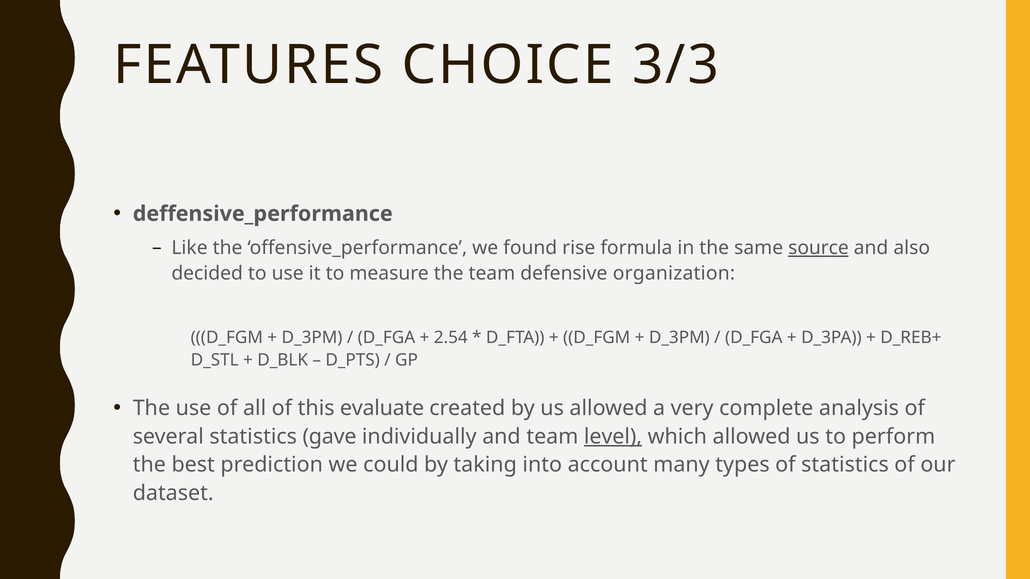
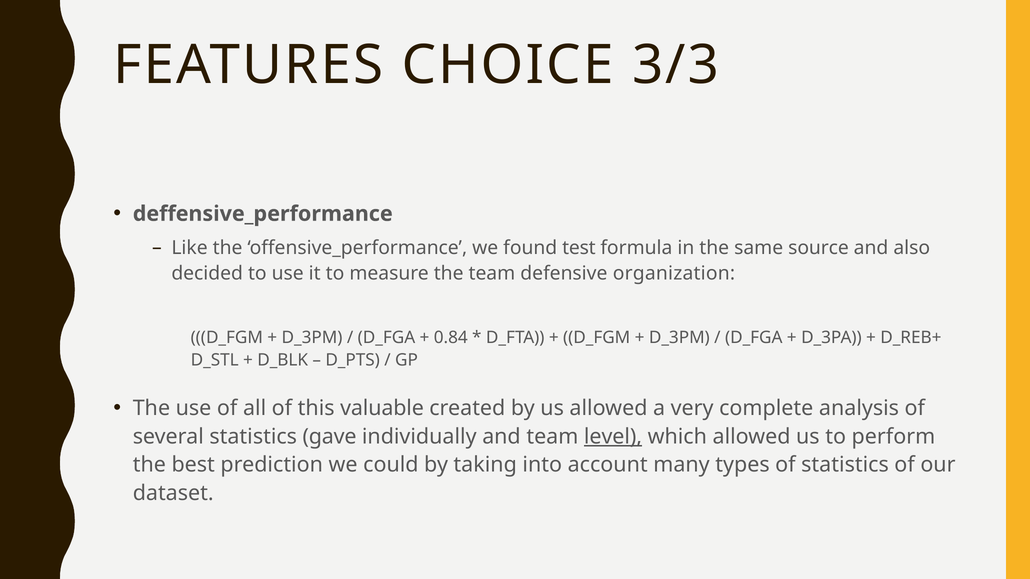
rise: rise -> test
source underline: present -> none
2.54: 2.54 -> 0.84
evaluate: evaluate -> valuable
